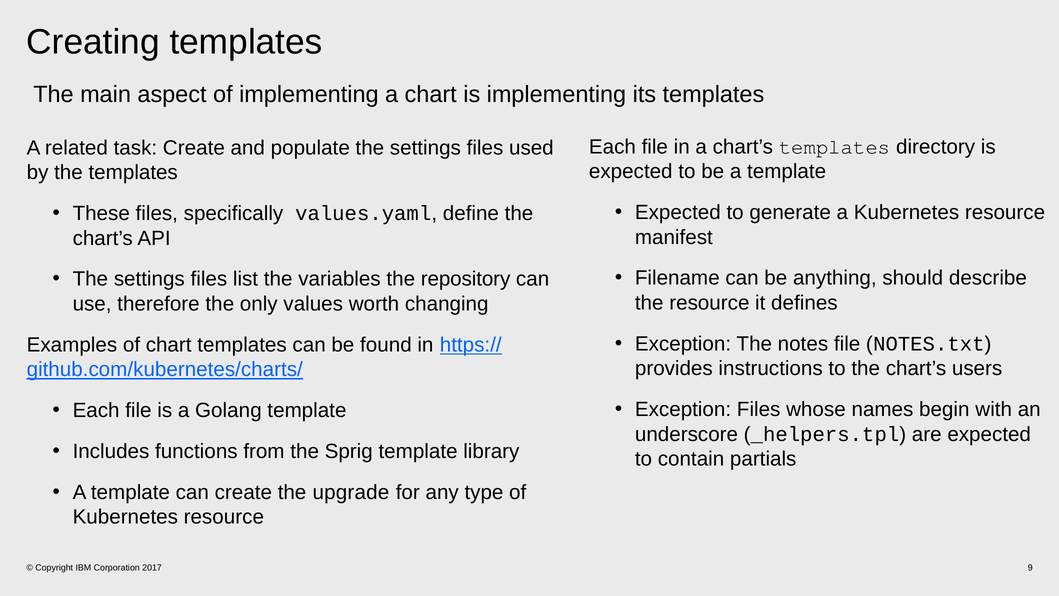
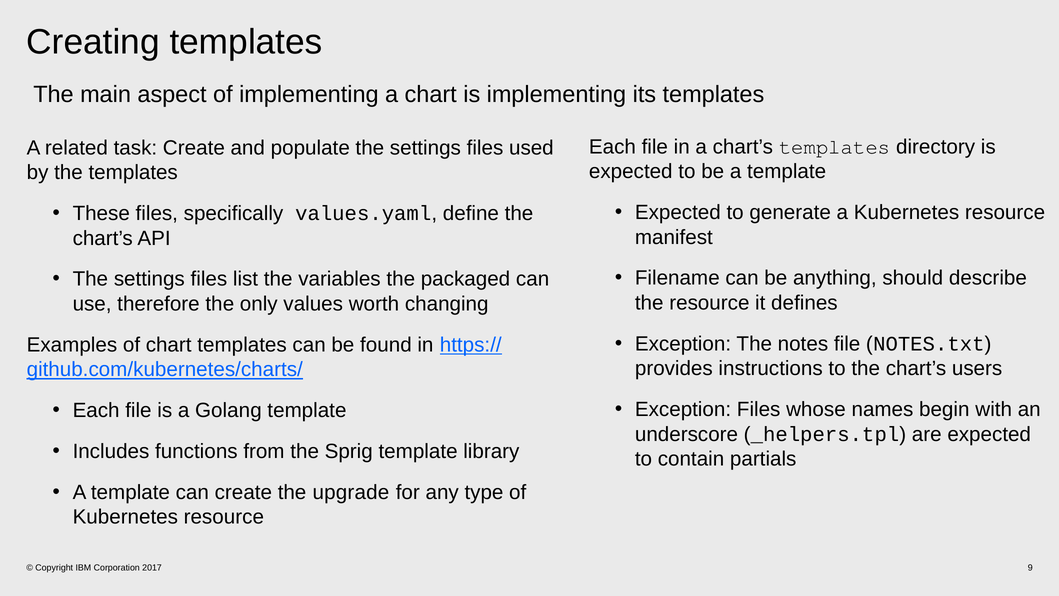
repository: repository -> packaged
